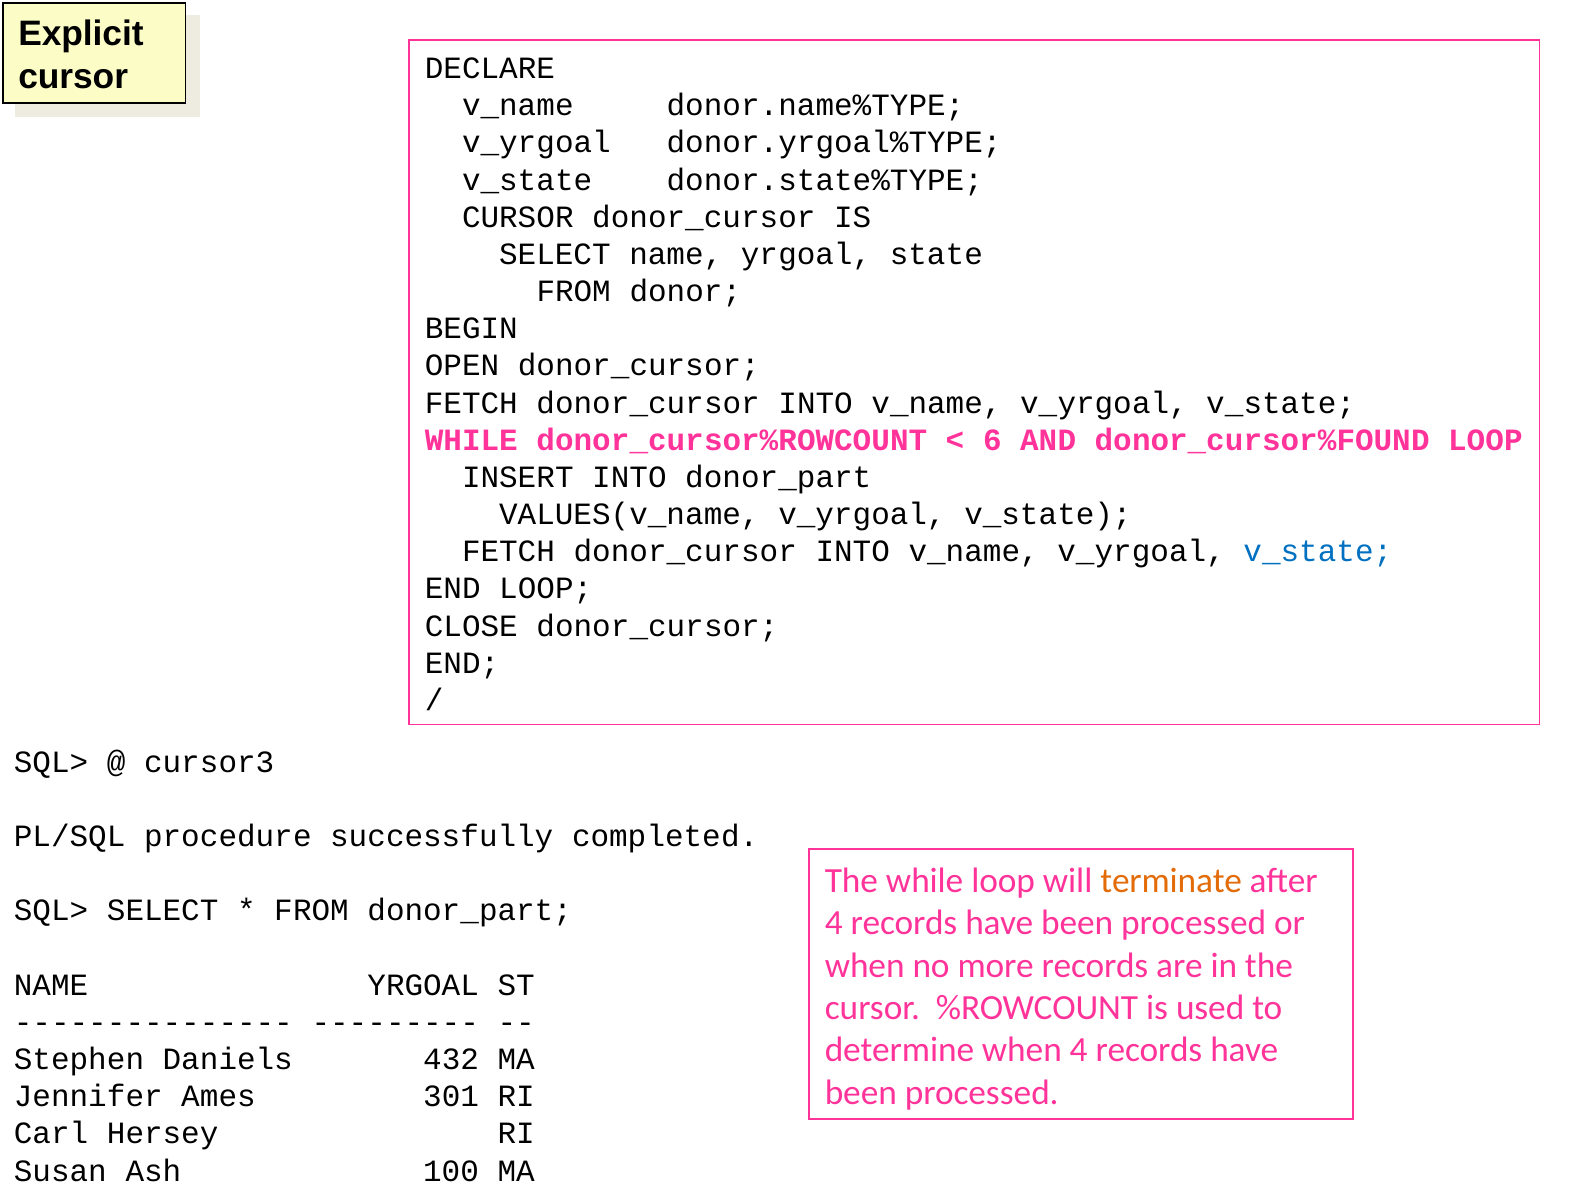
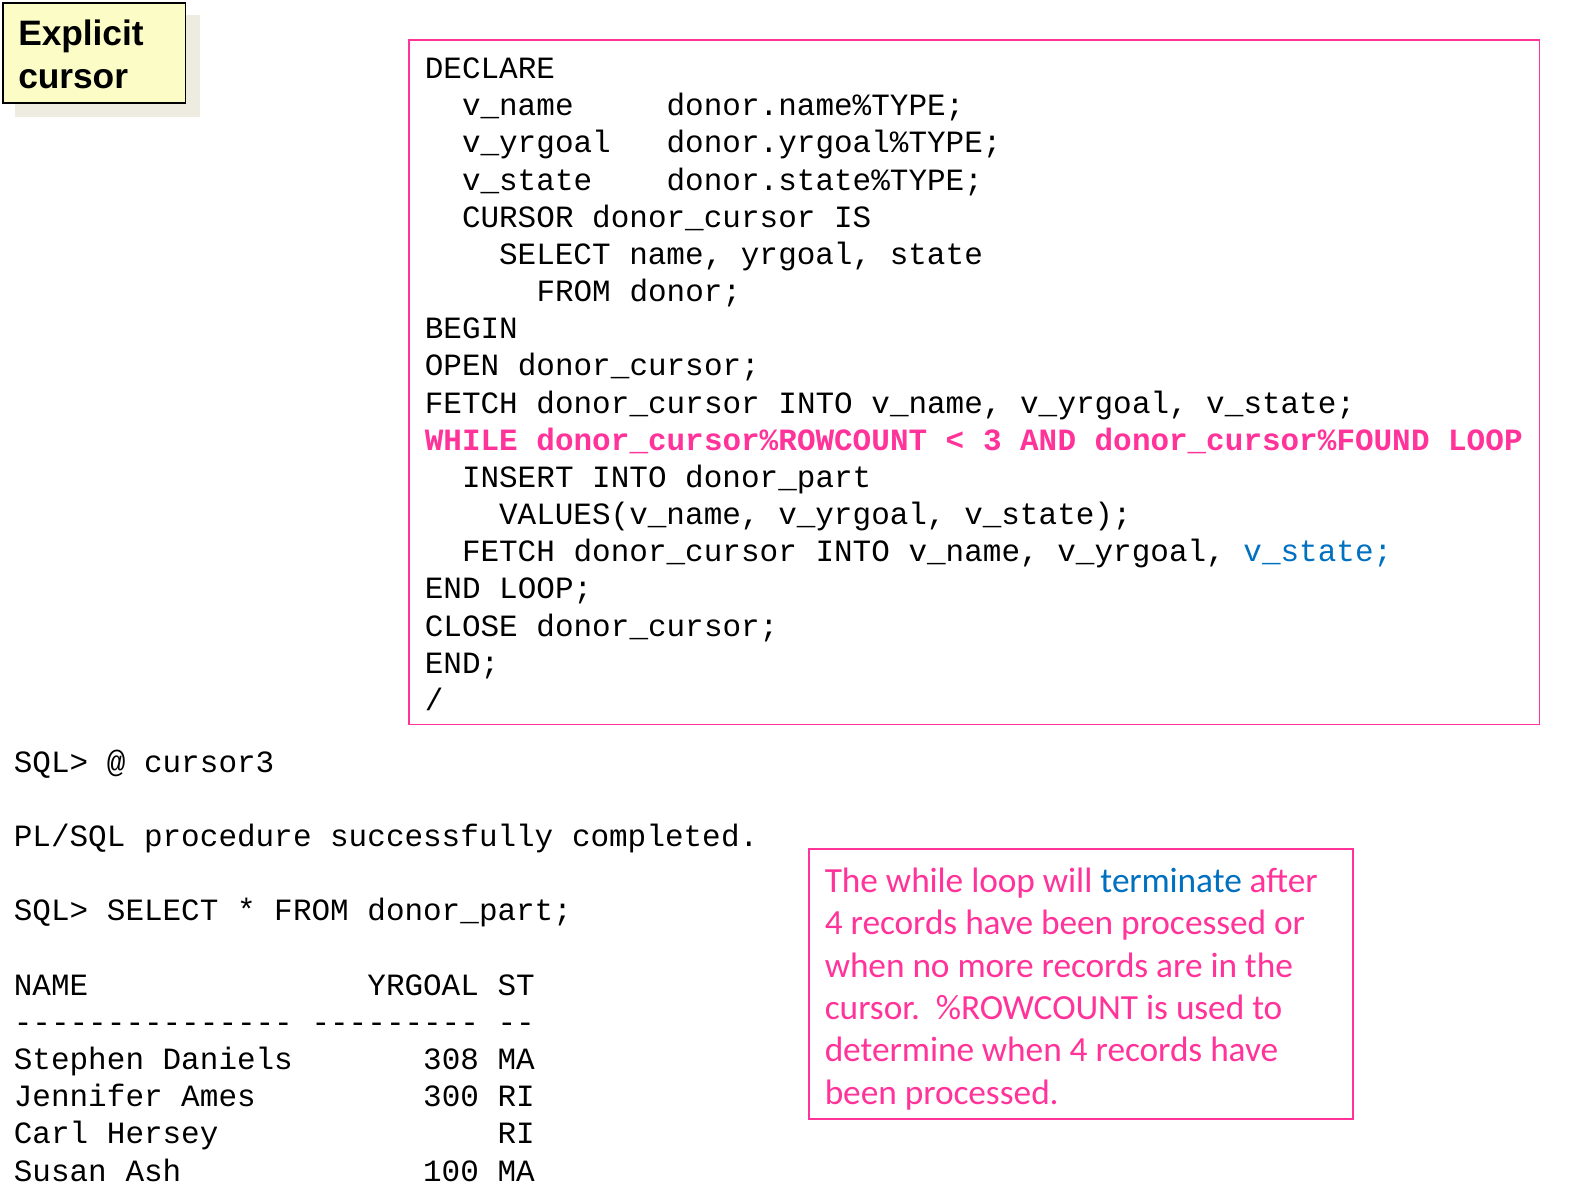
6: 6 -> 3
terminate colour: orange -> blue
432: 432 -> 308
301: 301 -> 300
